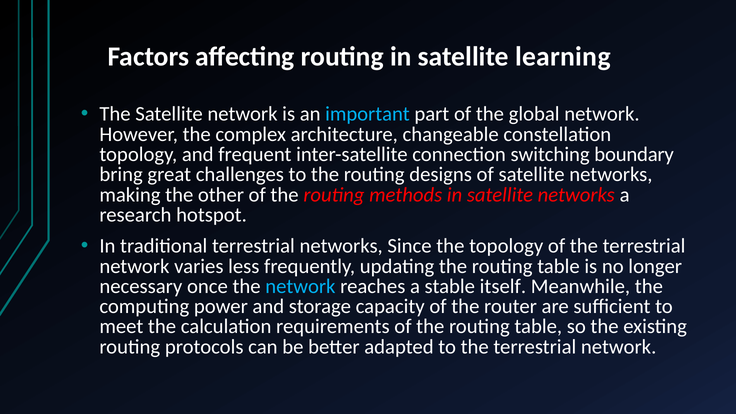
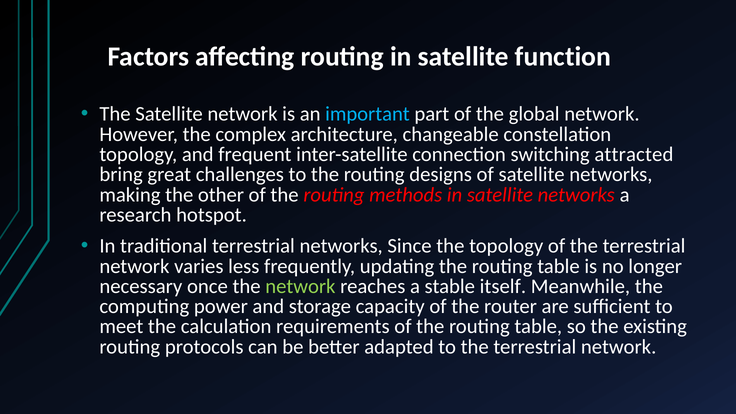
learning: learning -> function
boundary: boundary -> attracted
network at (300, 286) colour: light blue -> light green
